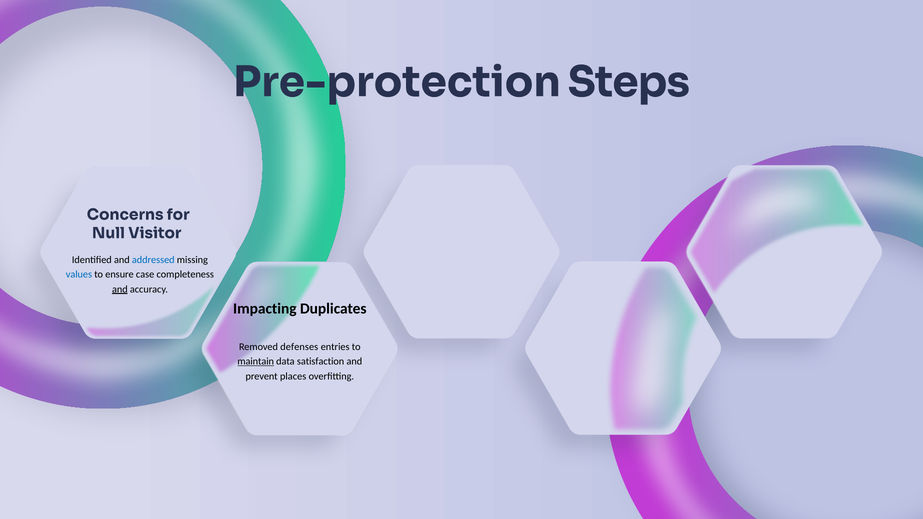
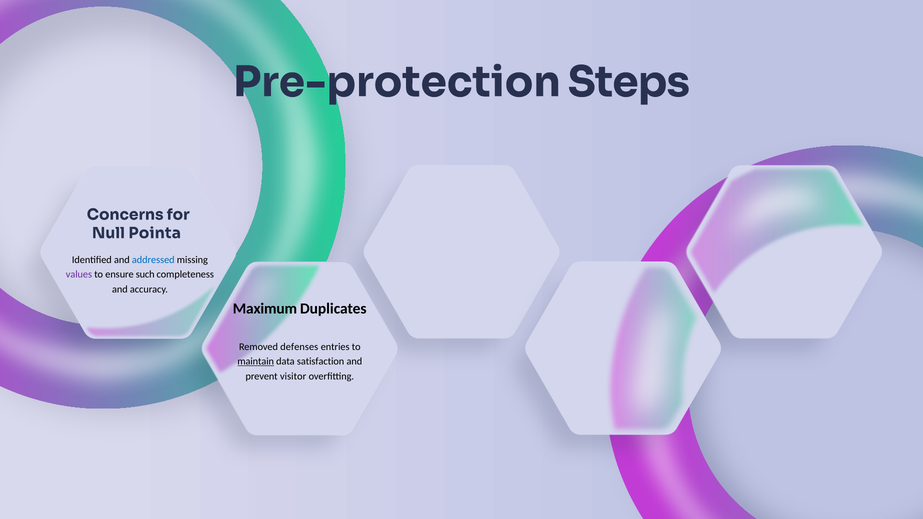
Visitor: Visitor -> Pointa
values colour: blue -> purple
case: case -> such
and at (120, 289) underline: present -> none
Impacting: Impacting -> Maximum
places: places -> visitor
